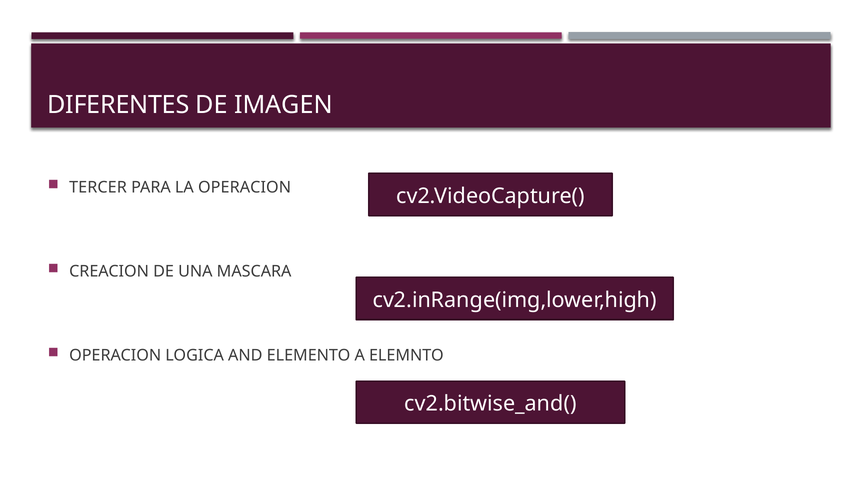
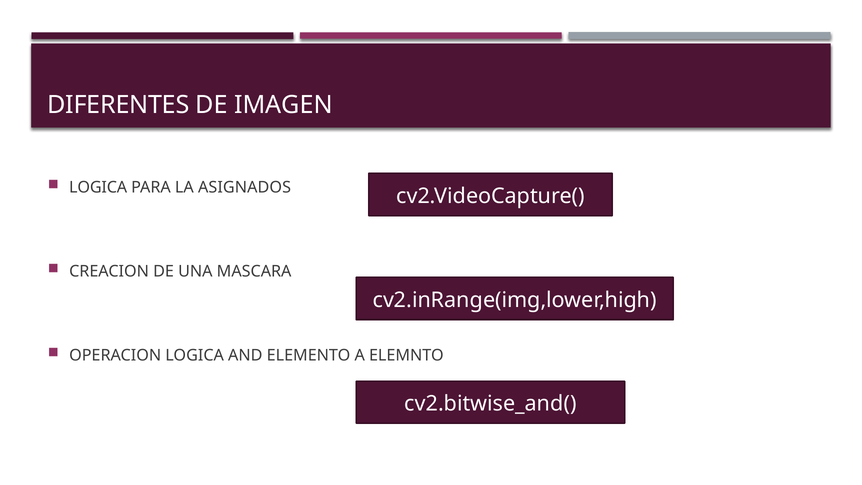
TERCER at (98, 187): TERCER -> LOGICA
LA OPERACION: OPERACION -> ASIGNADOS
